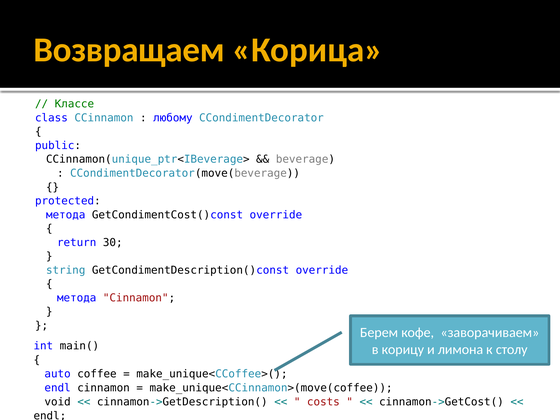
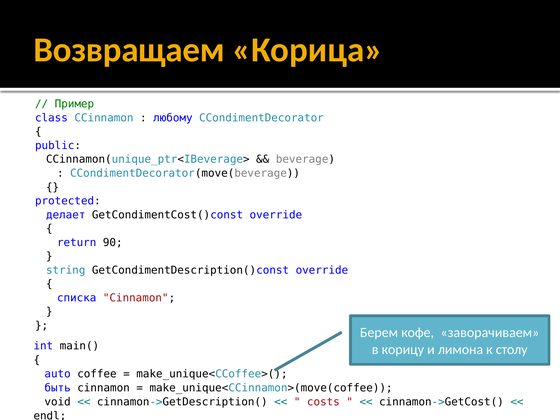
Классе: Классе -> Пример
метода at (66, 215): метода -> делает
30: 30 -> 90
метода at (77, 298): метода -> списка
endl at (58, 388): endl -> быть
